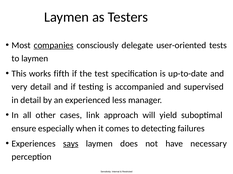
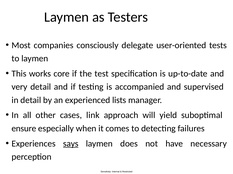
companies underline: present -> none
fifth: fifth -> core
less: less -> lists
